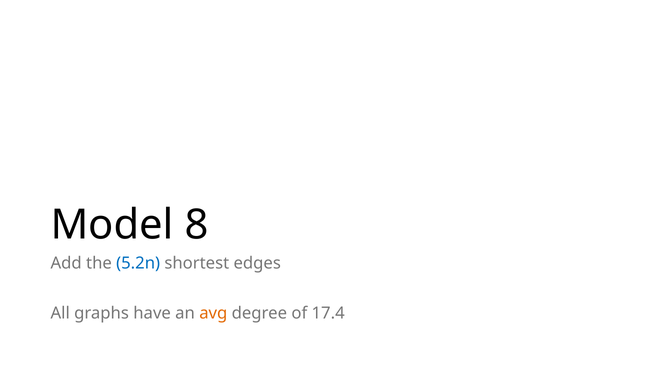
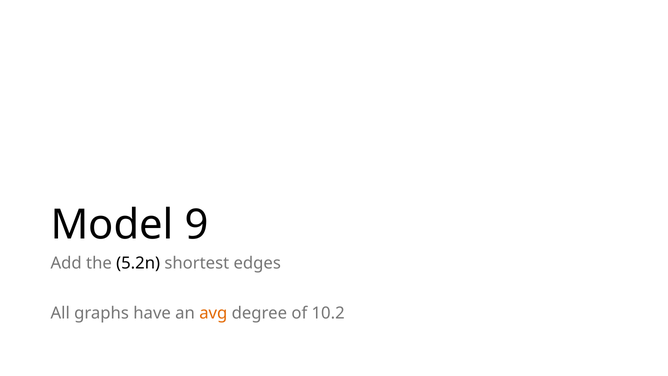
8: 8 -> 9
5.2n colour: blue -> black
17.4: 17.4 -> 10.2
